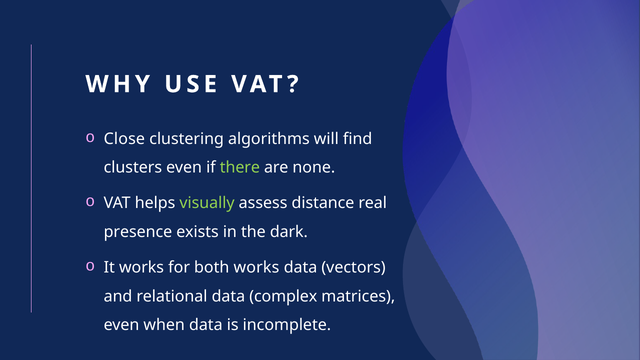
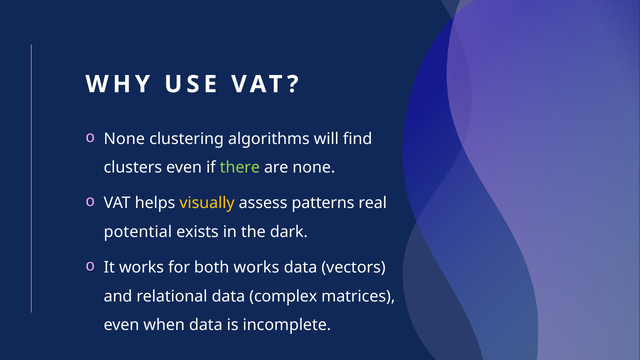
Close at (124, 139): Close -> None
visually colour: light green -> yellow
distance: distance -> patterns
presence: presence -> potential
